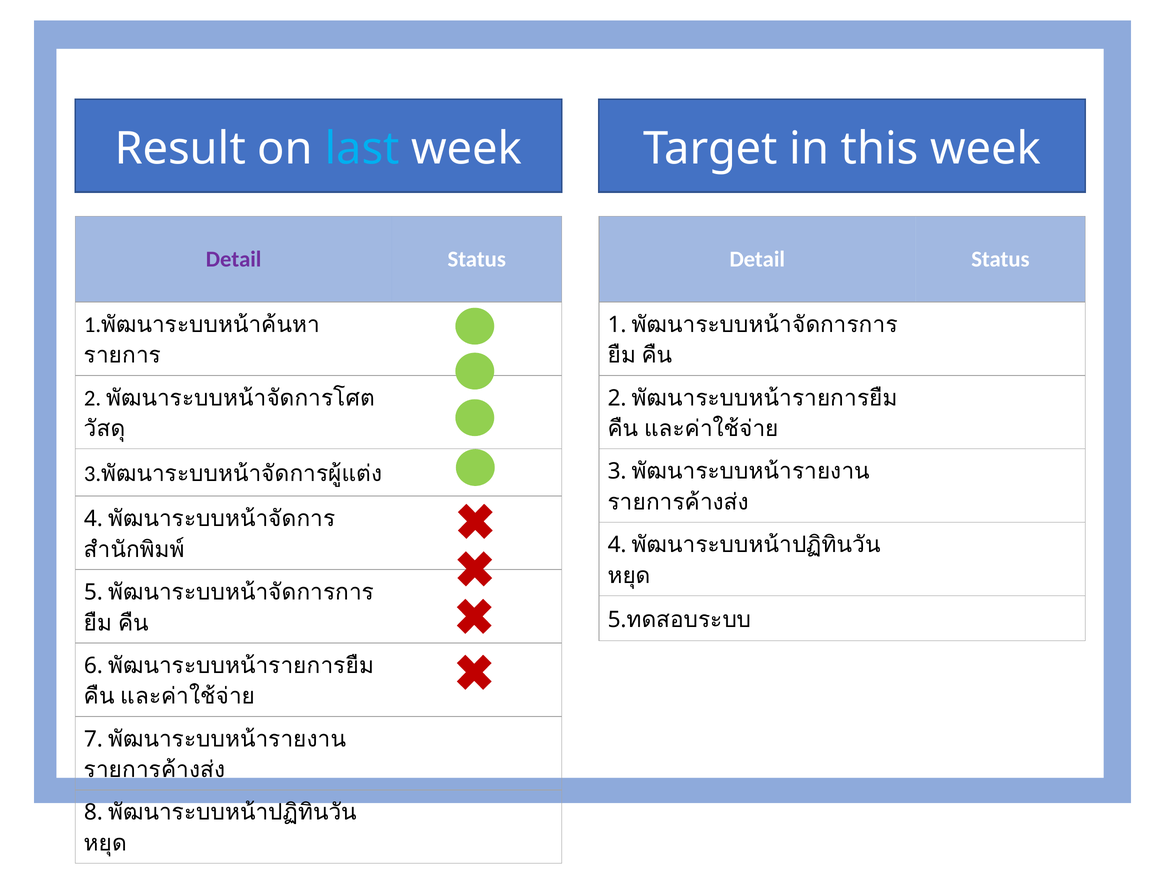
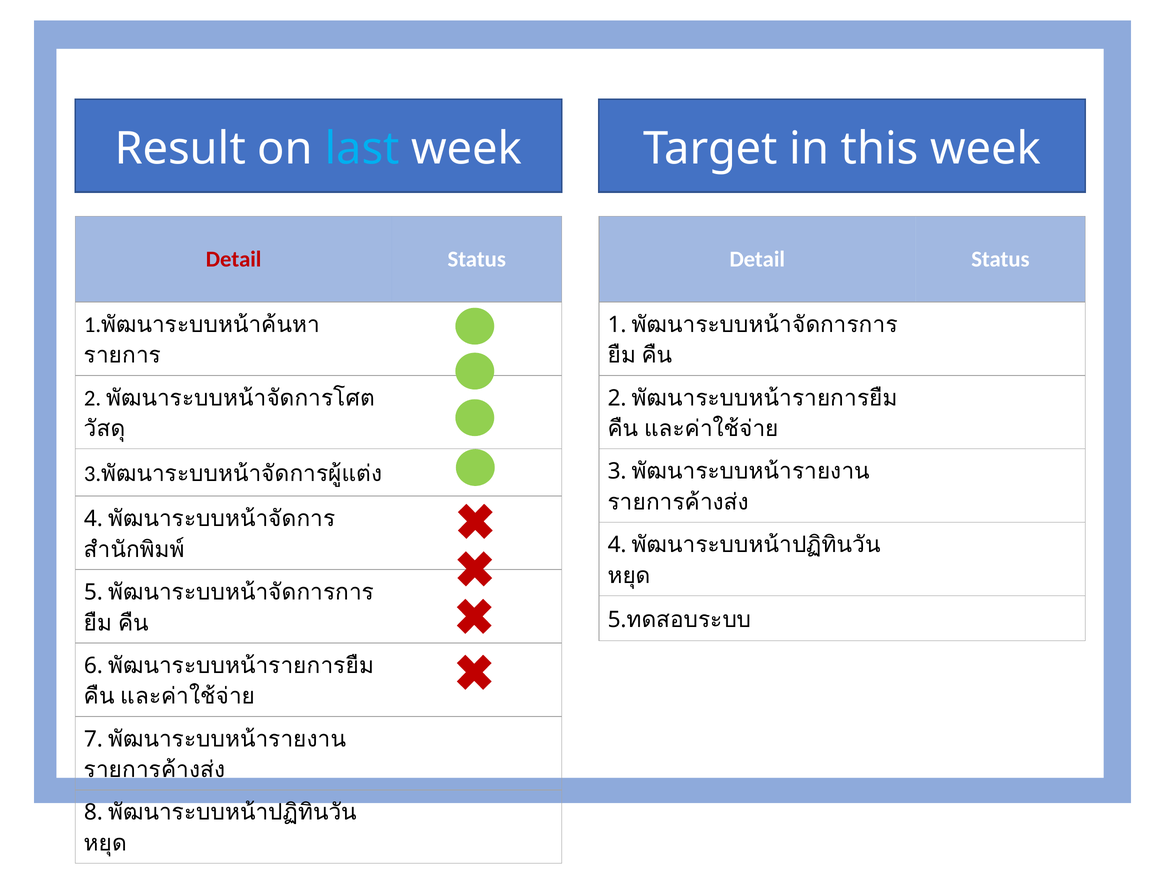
Detail at (234, 259) colour: purple -> red
